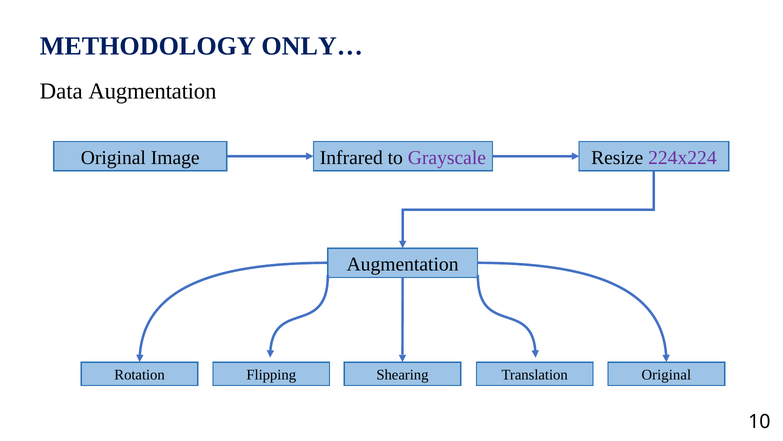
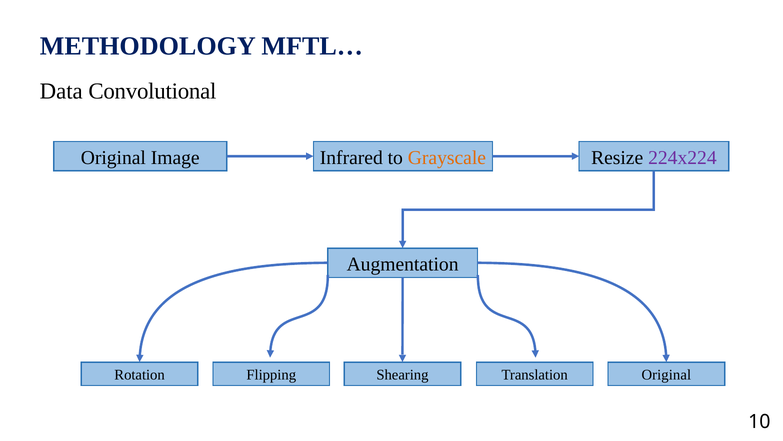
ONLY…: ONLY… -> MFTL…
Data Augmentation: Augmentation -> Convolutional
Grayscale colour: purple -> orange
